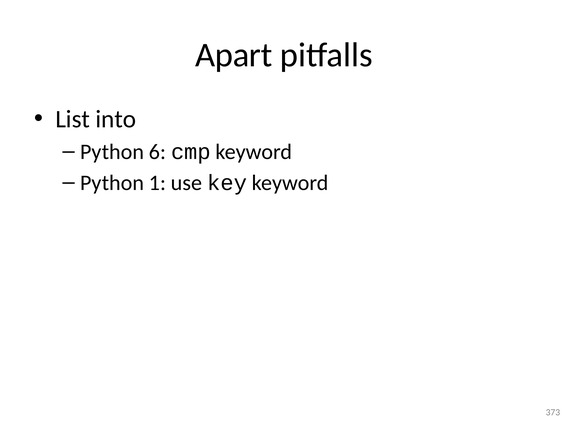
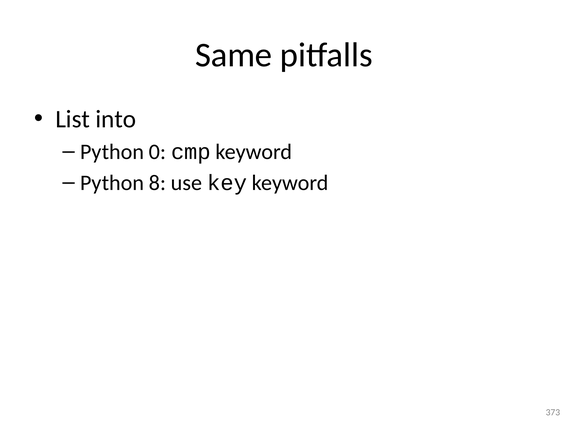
Apart: Apart -> Same
6: 6 -> 0
1: 1 -> 8
